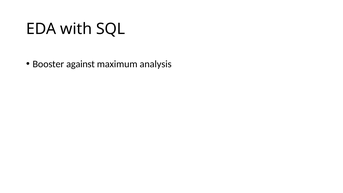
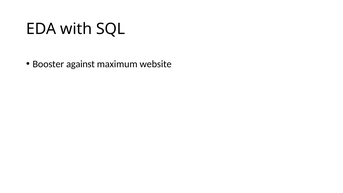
analysis: analysis -> website
